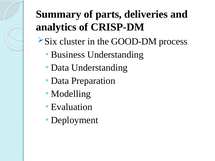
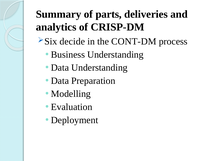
cluster: cluster -> decide
GOOD-DM: GOOD-DM -> CONT-DM
